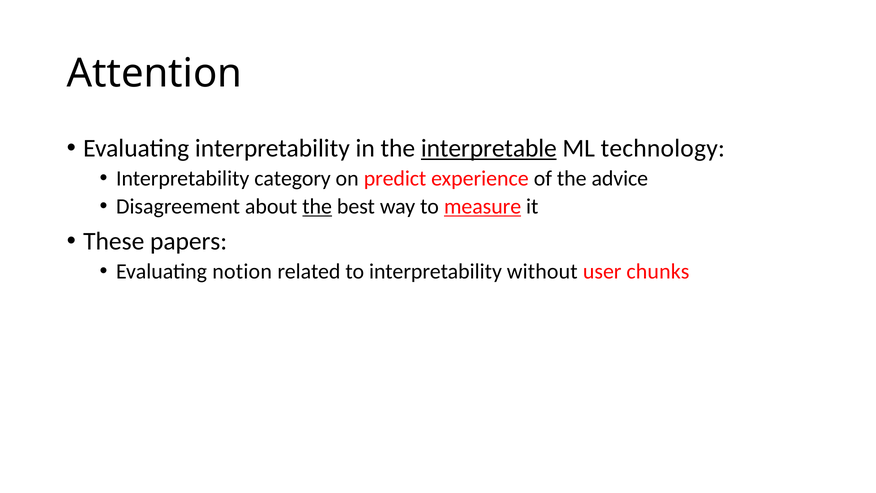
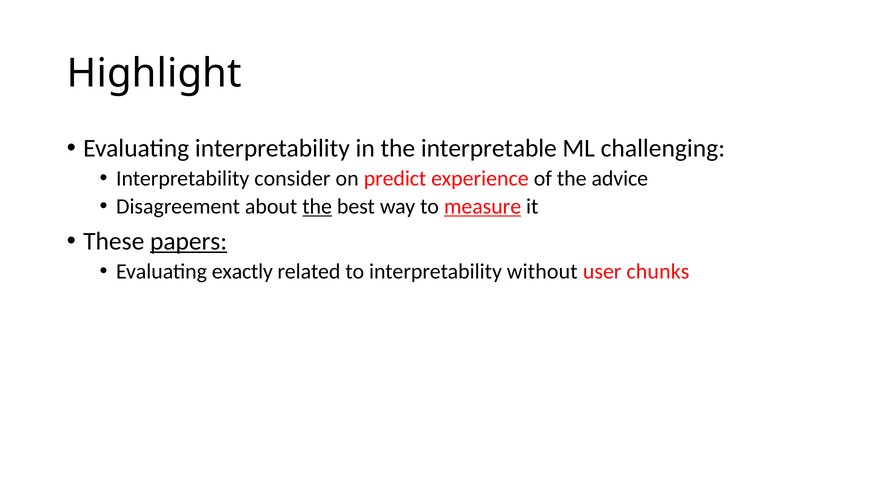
Attention: Attention -> Highlight
interpretable underline: present -> none
technology: technology -> challenging
category: category -> consider
papers underline: none -> present
notion: notion -> exactly
